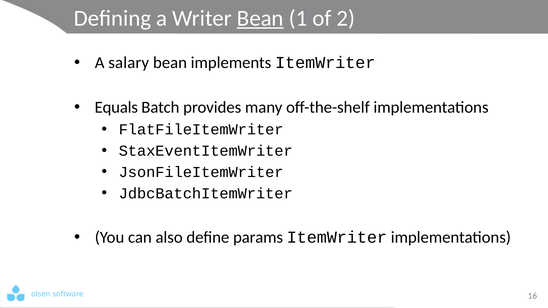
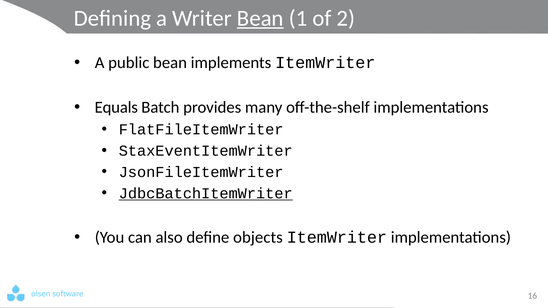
salary: salary -> public
JdbcBatchItemWriter underline: none -> present
params: params -> objects
